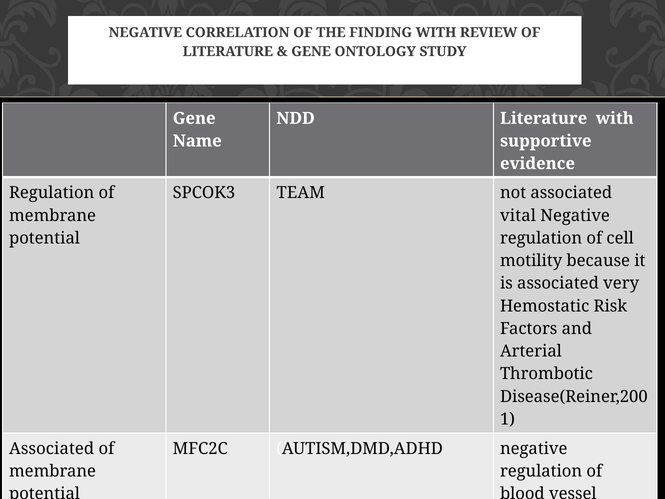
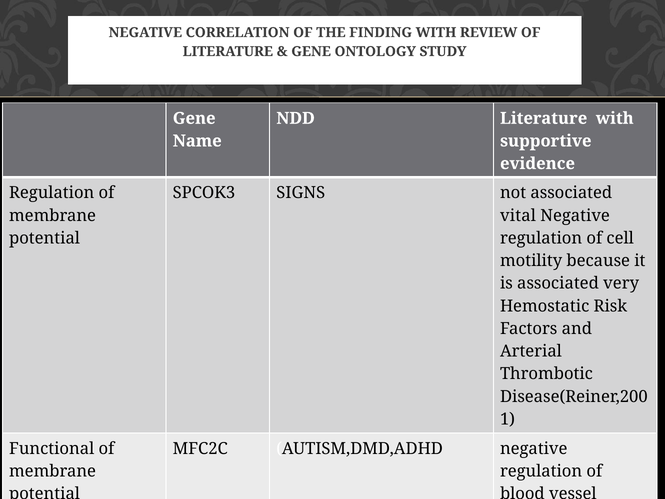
TEAM: TEAM -> SIGNS
Associated at (52, 448): Associated -> Functional
